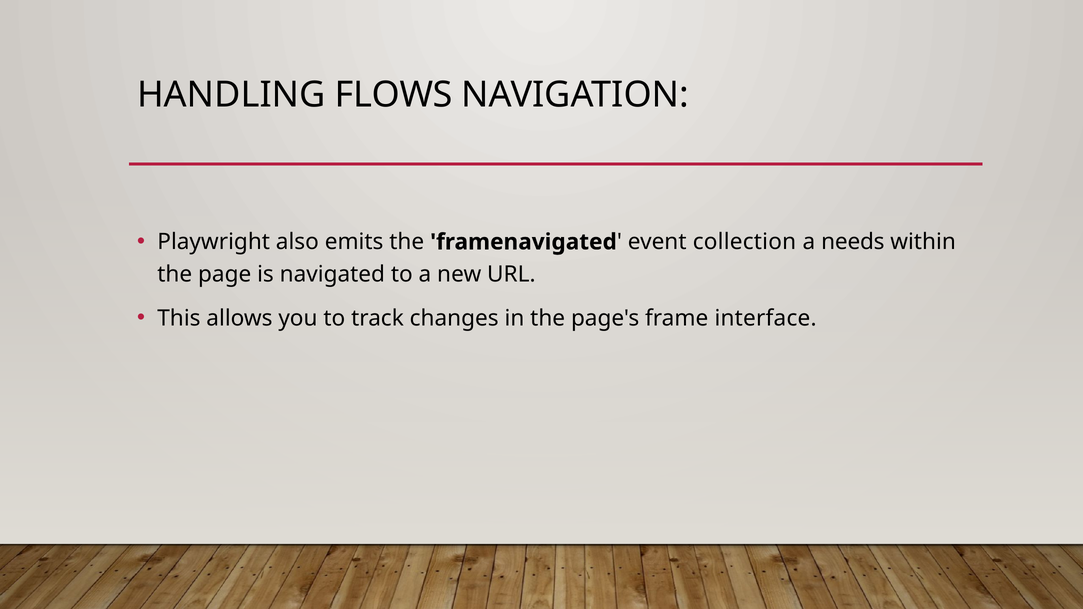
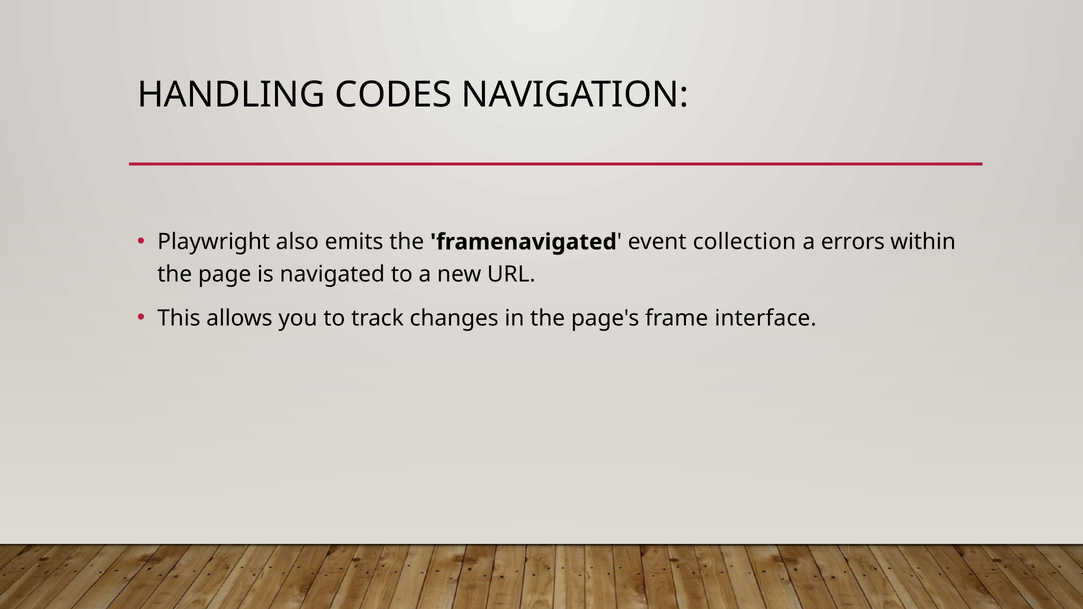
FLOWS: FLOWS -> CODES
needs: needs -> errors
